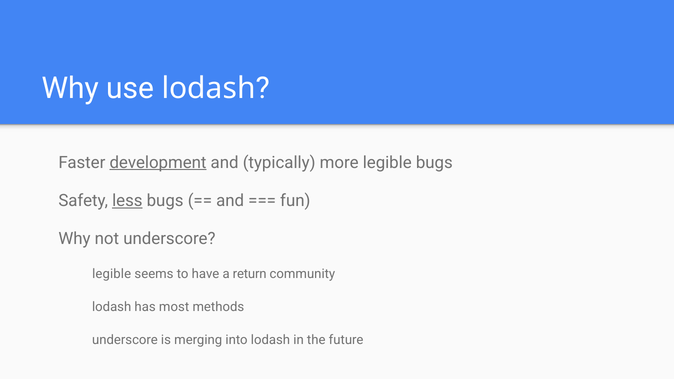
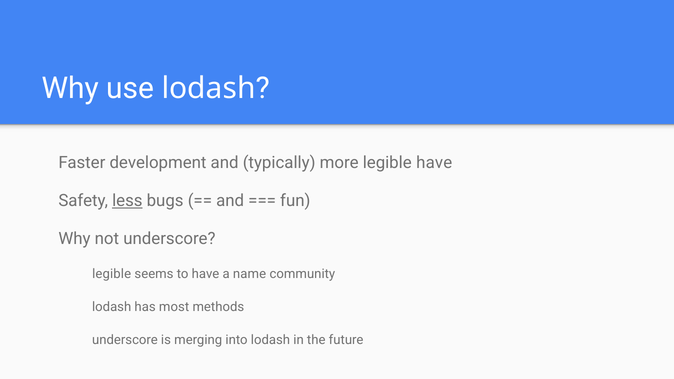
development underline: present -> none
legible bugs: bugs -> have
return: return -> name
